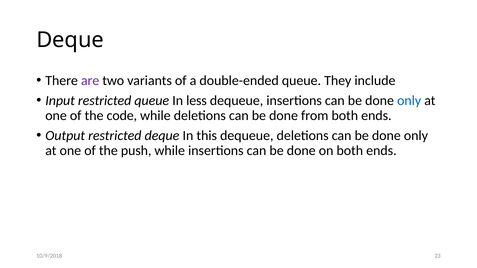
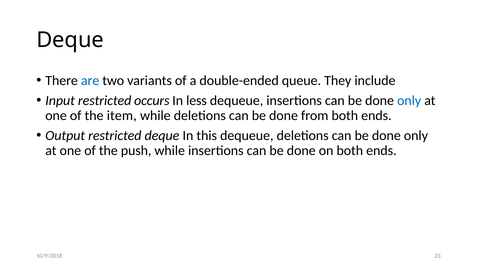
are colour: purple -> blue
restricted queue: queue -> occurs
code: code -> item
